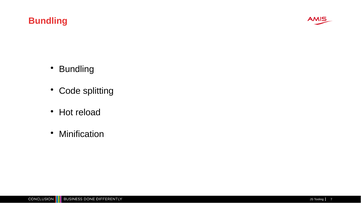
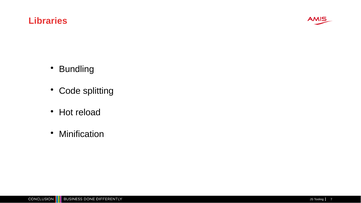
Bundling at (48, 21): Bundling -> Libraries
